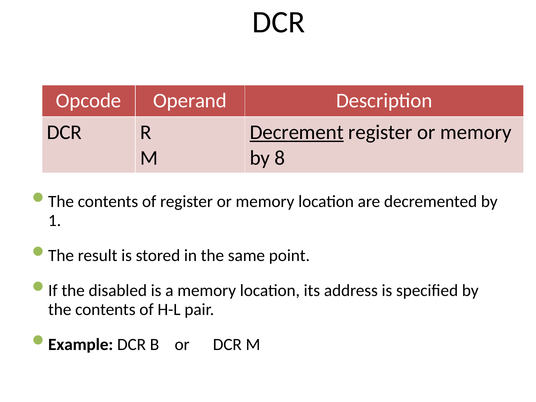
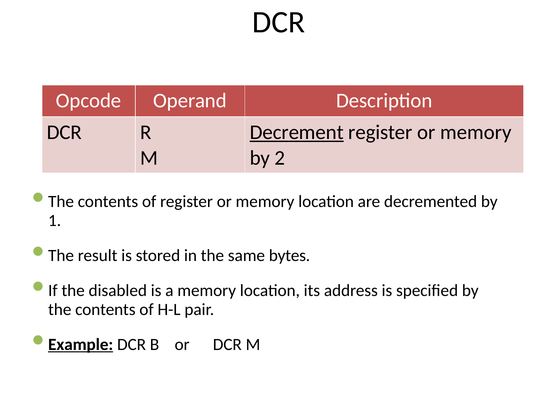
8: 8 -> 2
point: point -> bytes
Example underline: none -> present
